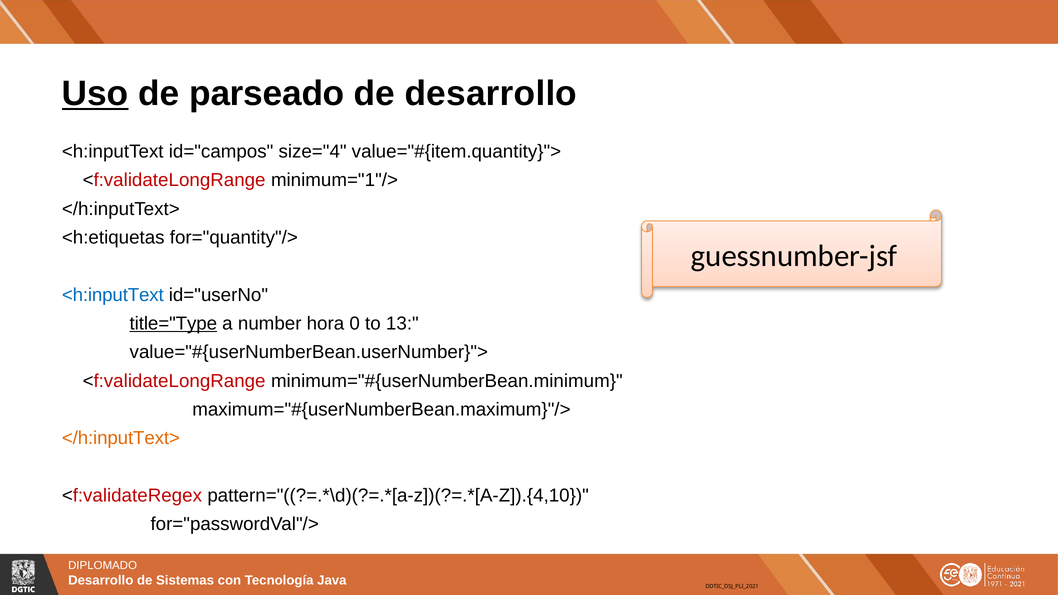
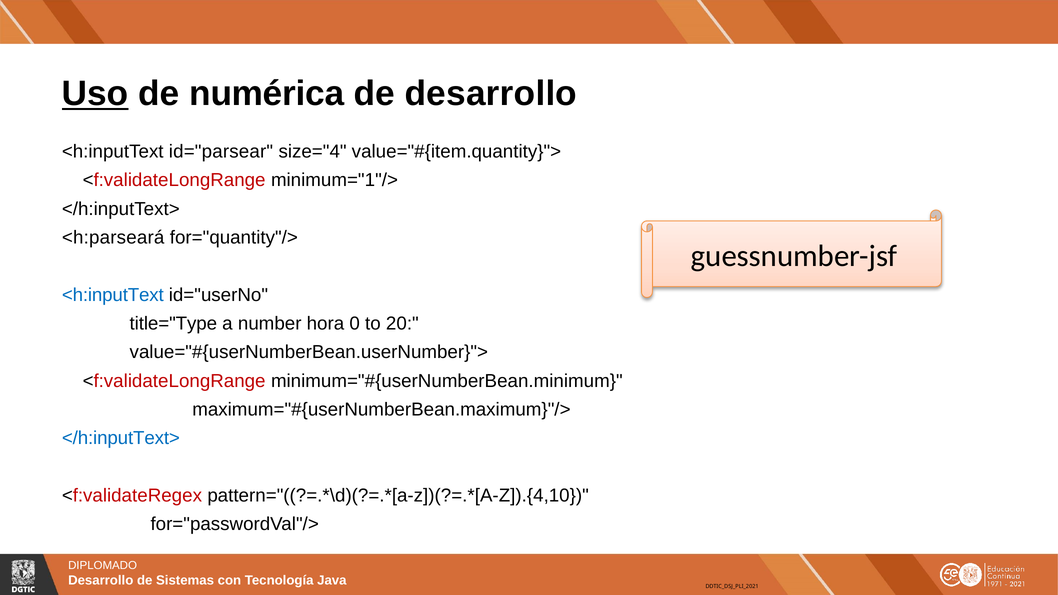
parseado: parseado -> numérica
id="campos: id="campos -> id="parsear
<h:etiquetas: <h:etiquetas -> <h:parseará
title="Type underline: present -> none
13: 13 -> 20
</h:inputText> at (121, 438) colour: orange -> blue
